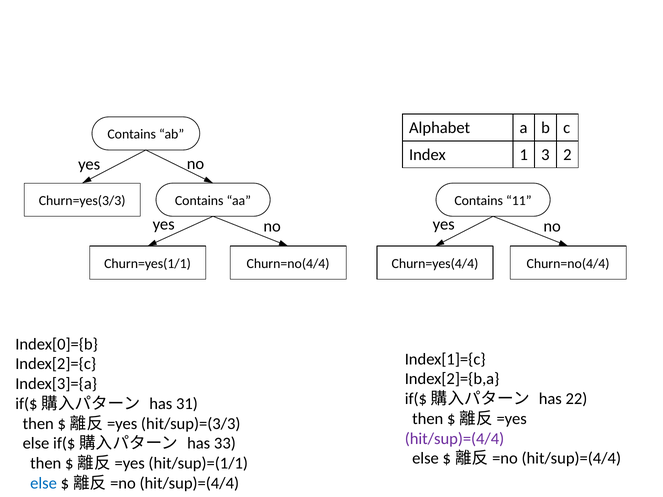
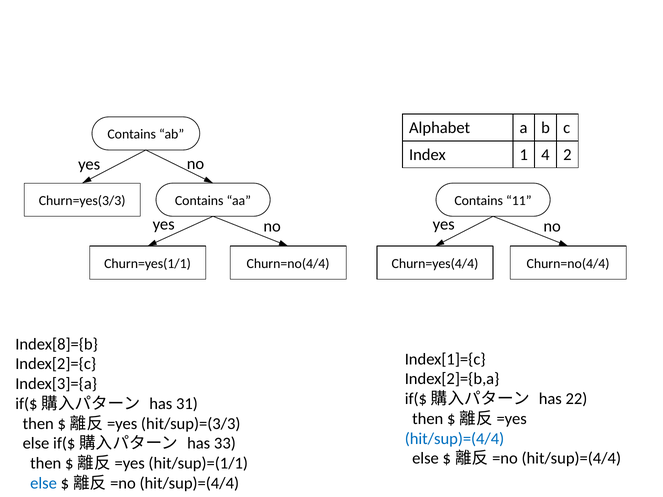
3: 3 -> 4
Index[0]={b: Index[0]={b -> Index[8]={b
hit/sup)=(4/4 at (454, 439) colour: purple -> blue
